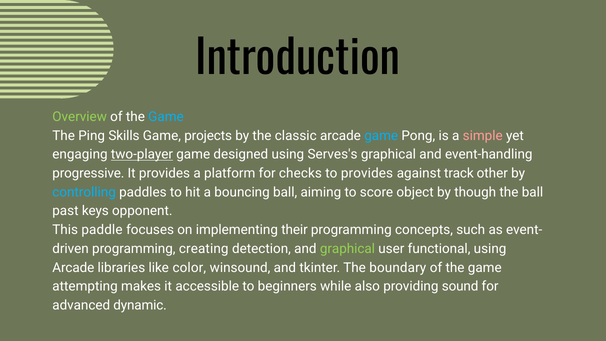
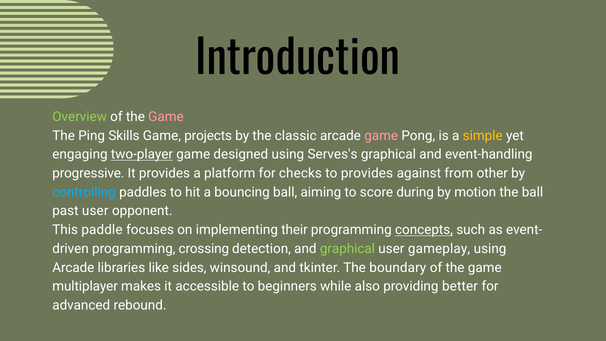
Game at (166, 117) colour: light blue -> pink
game at (381, 136) colour: light blue -> pink
simple colour: pink -> yellow
track: track -> from
object: object -> during
though: though -> motion
past keys: keys -> user
concepts underline: none -> present
creating: creating -> crossing
functional: functional -> gameplay
color: color -> sides
attempting: attempting -> multiplayer
sound: sound -> better
dynamic: dynamic -> rebound
